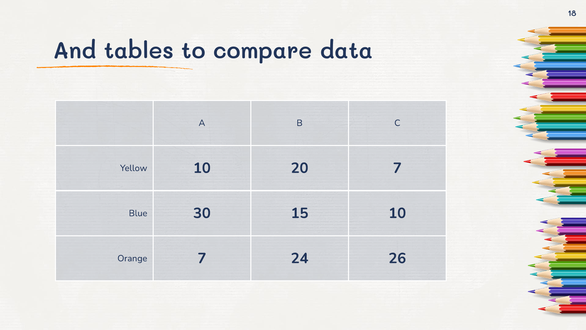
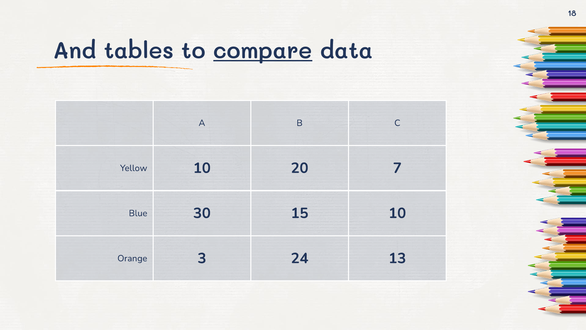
compare underline: none -> present
Orange 7: 7 -> 3
26: 26 -> 13
